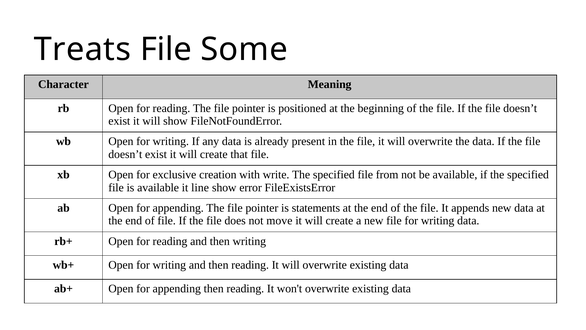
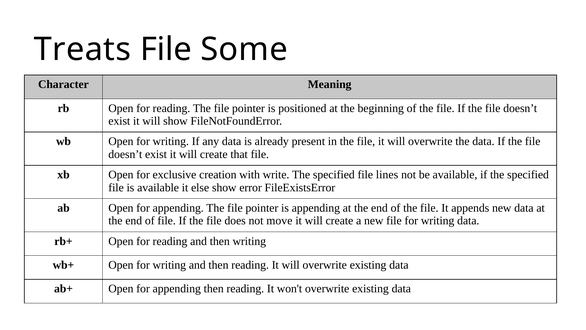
from: from -> lines
line: line -> else
is statements: statements -> appending
